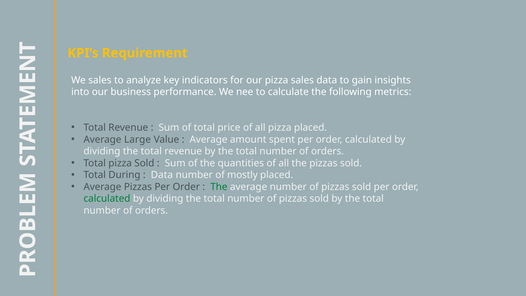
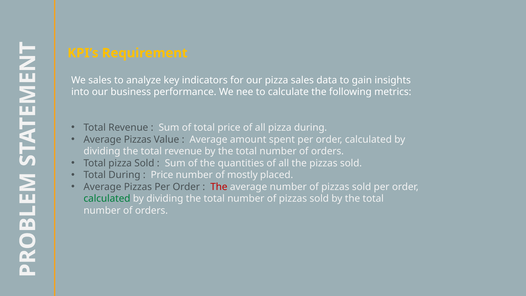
pizza placed: placed -> during
Large at (138, 139): Large -> Pizzas
Data at (162, 175): Data -> Price
The at (219, 187) colour: green -> red
